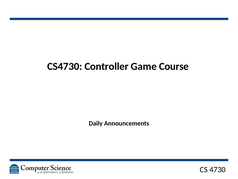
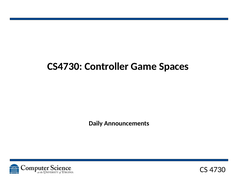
Course: Course -> Spaces
